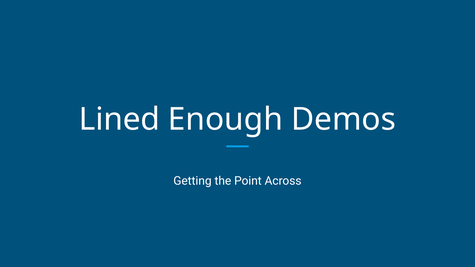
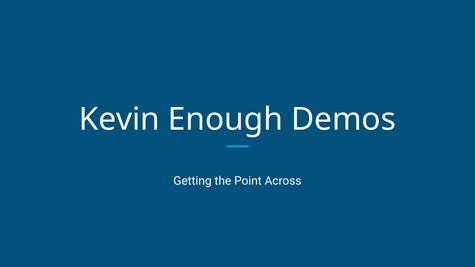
Lined: Lined -> Kevin
